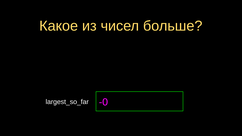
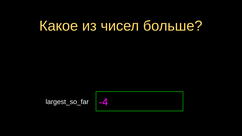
-0: -0 -> -4
